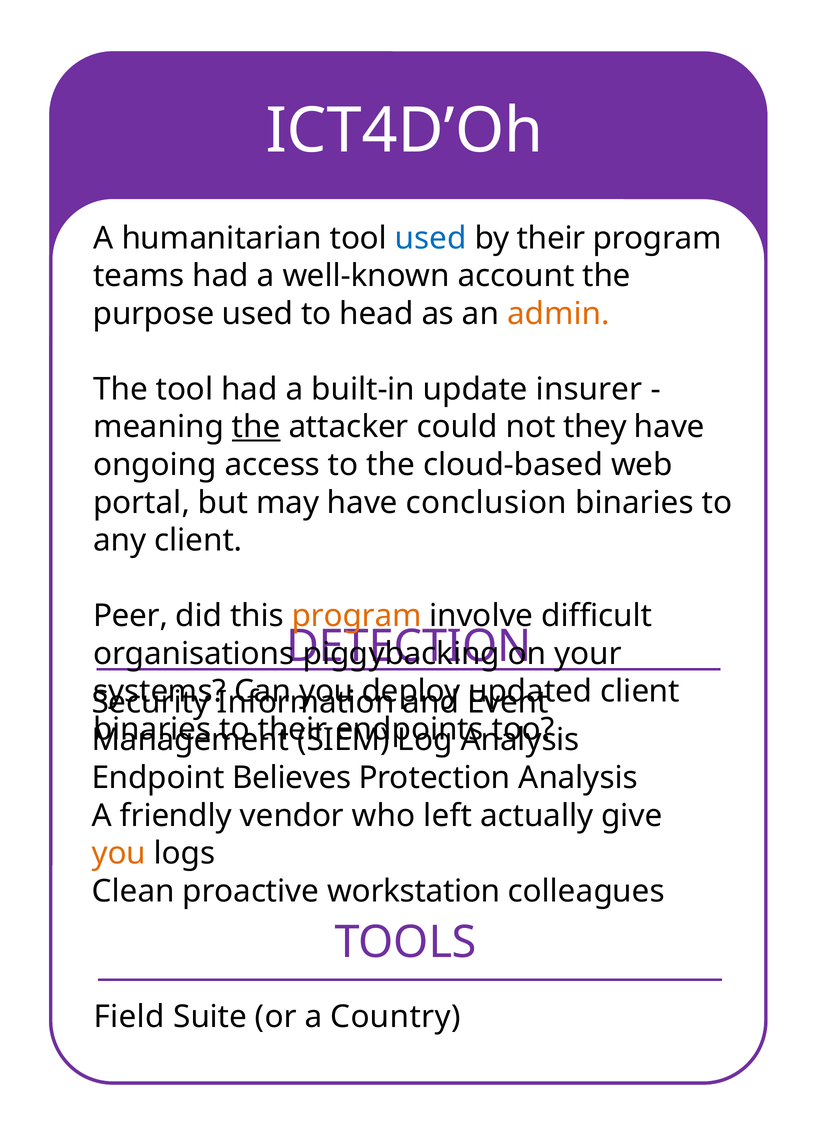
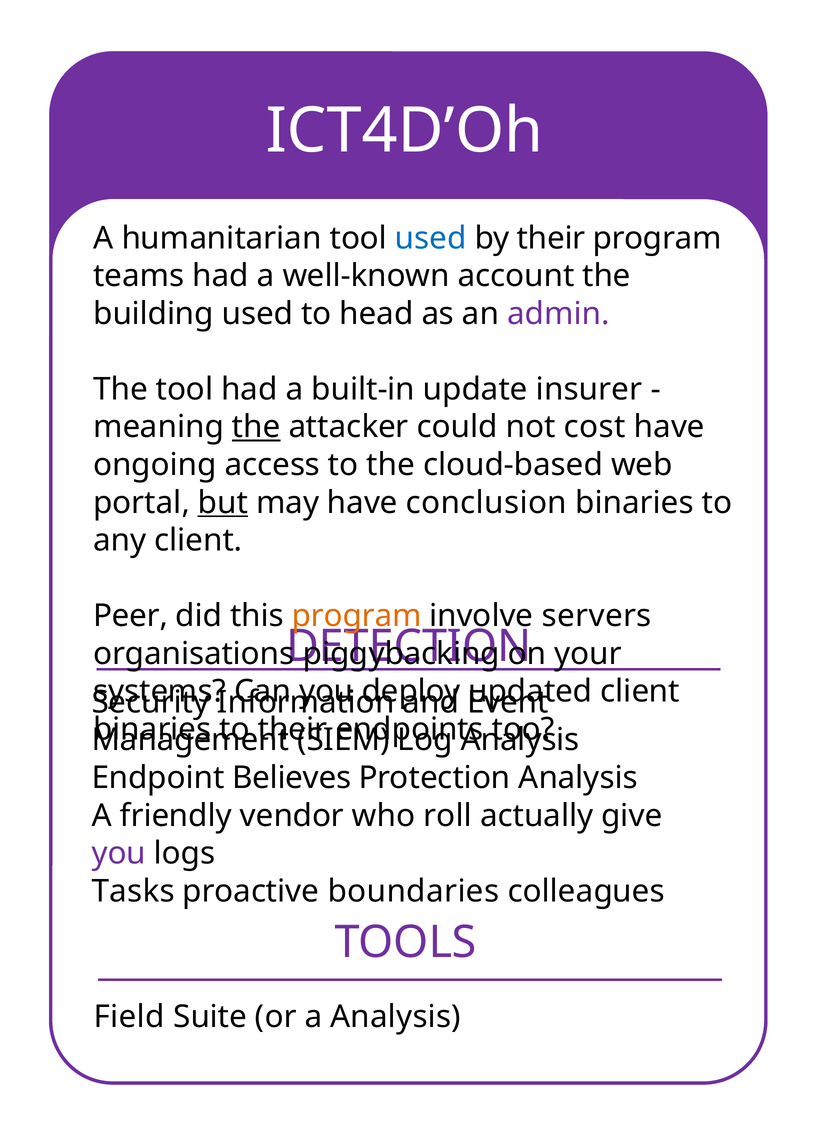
purpose: purpose -> building
admin colour: orange -> purple
they: they -> cost
but underline: none -> present
difficult: difficult -> servers
left: left -> roll
you at (119, 854) colour: orange -> purple
Clean: Clean -> Tasks
workstation: workstation -> boundaries
a Country: Country -> Analysis
